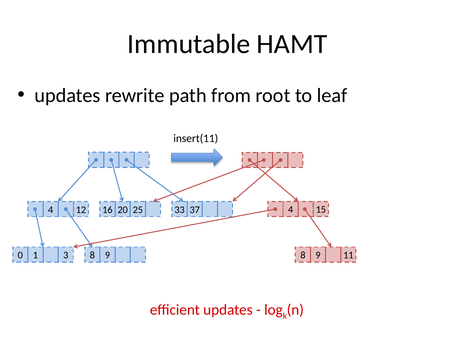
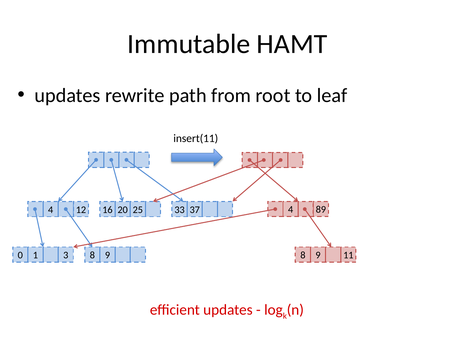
15: 15 -> 89
